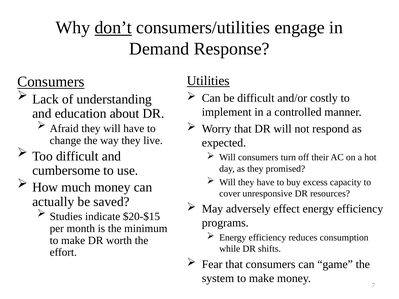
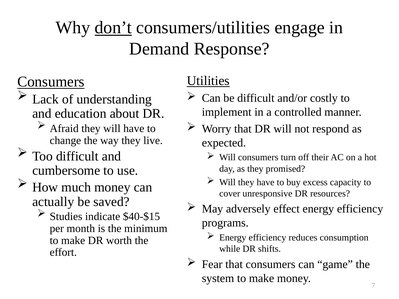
$20-$15: $20-$15 -> $40-$15
